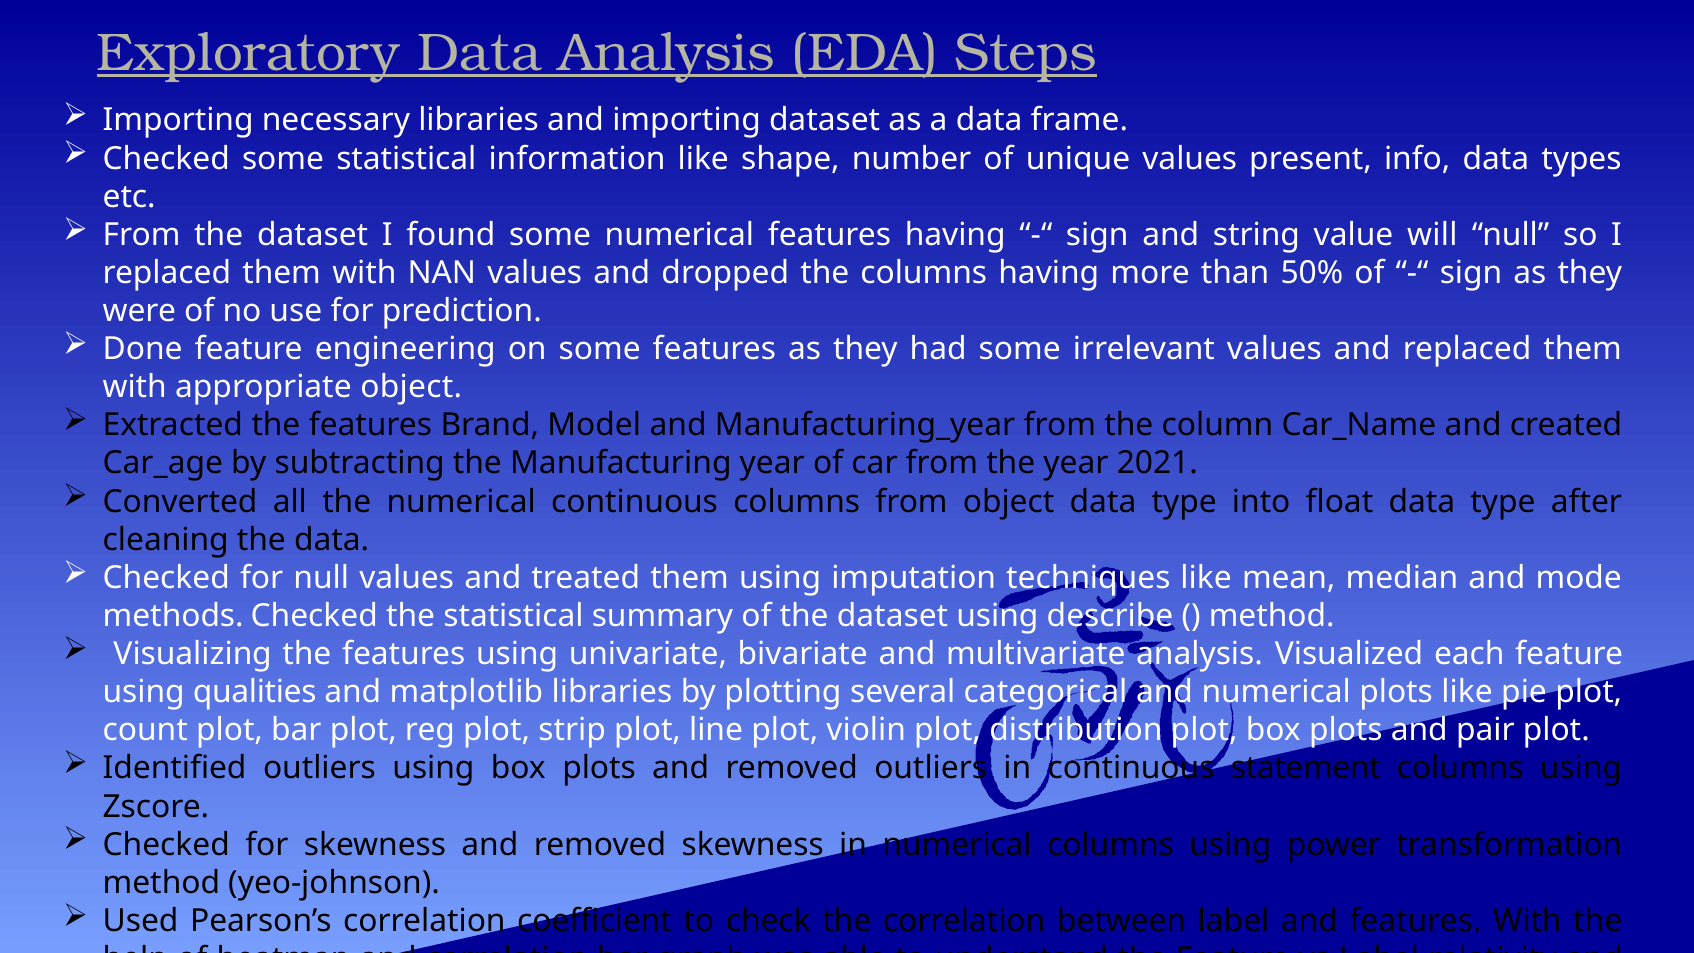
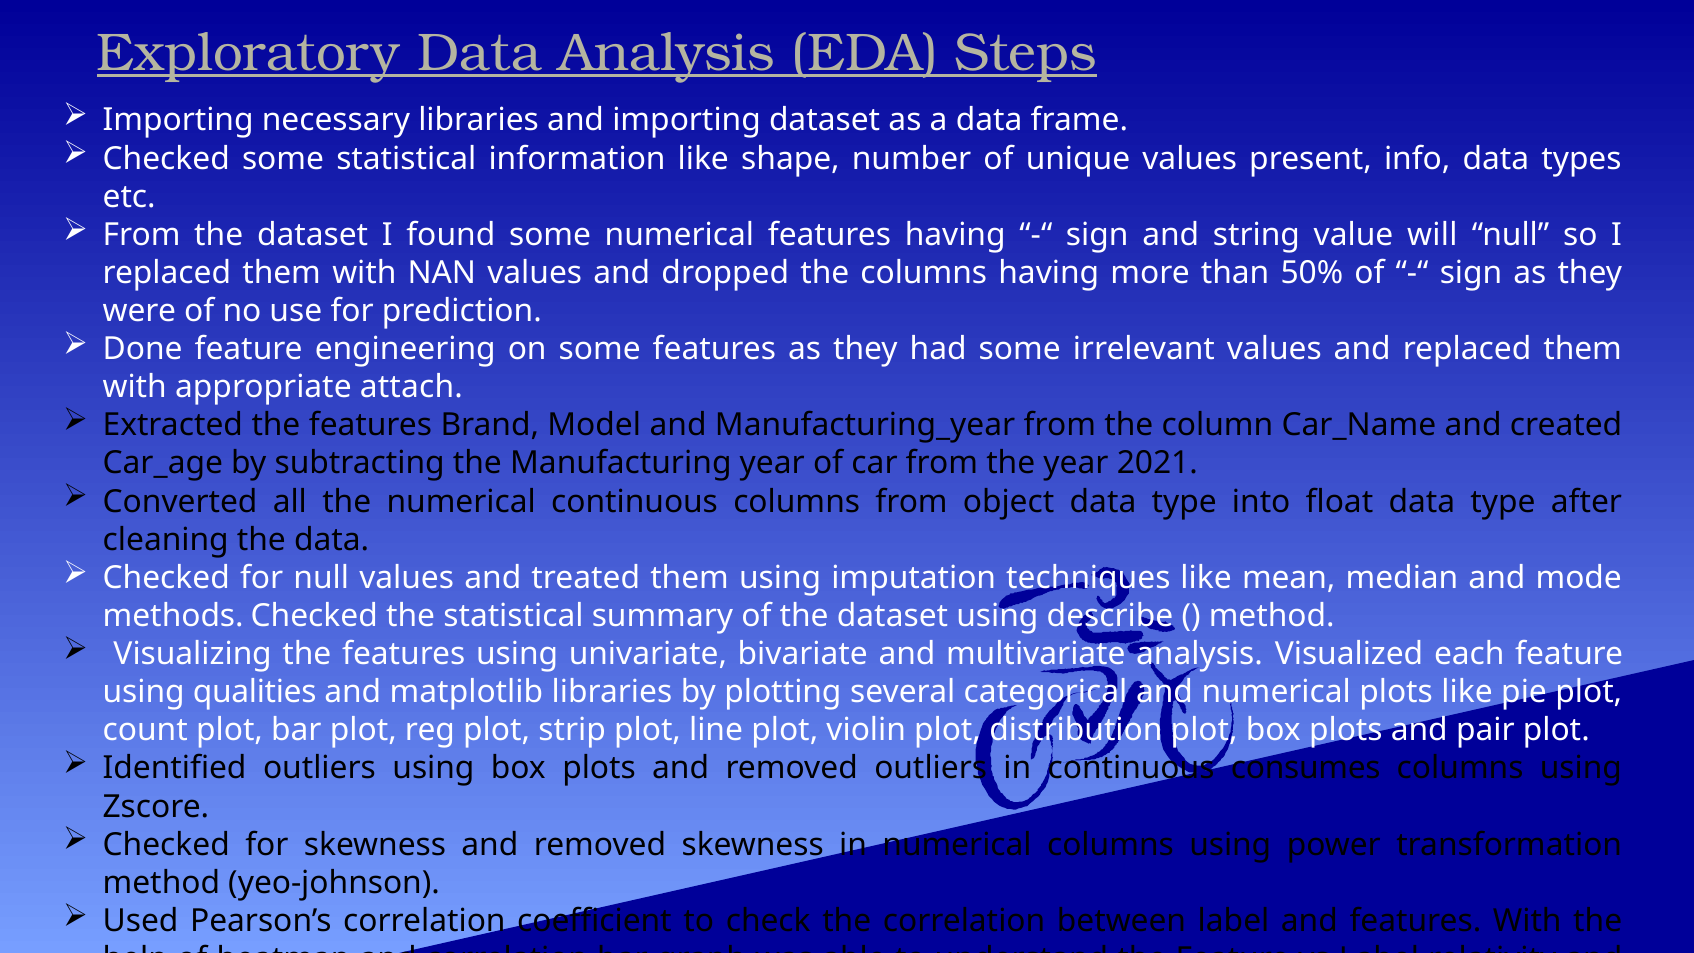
appropriate object: object -> attach
statement: statement -> consumes
